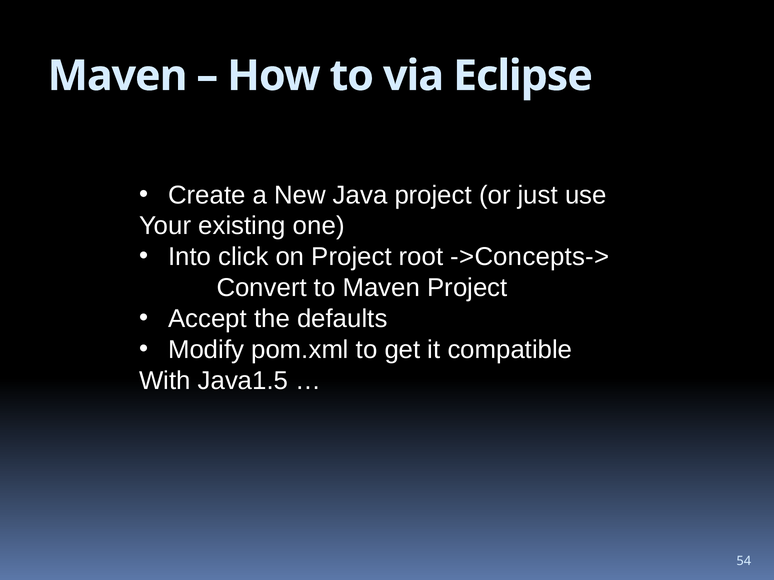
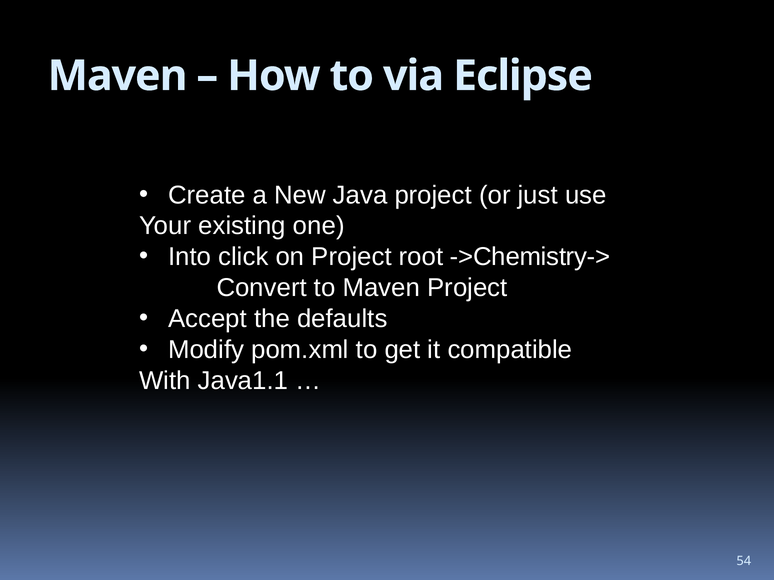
->Concepts->: ->Concepts-> -> ->Chemistry->
Java1.5: Java1.5 -> Java1.1
